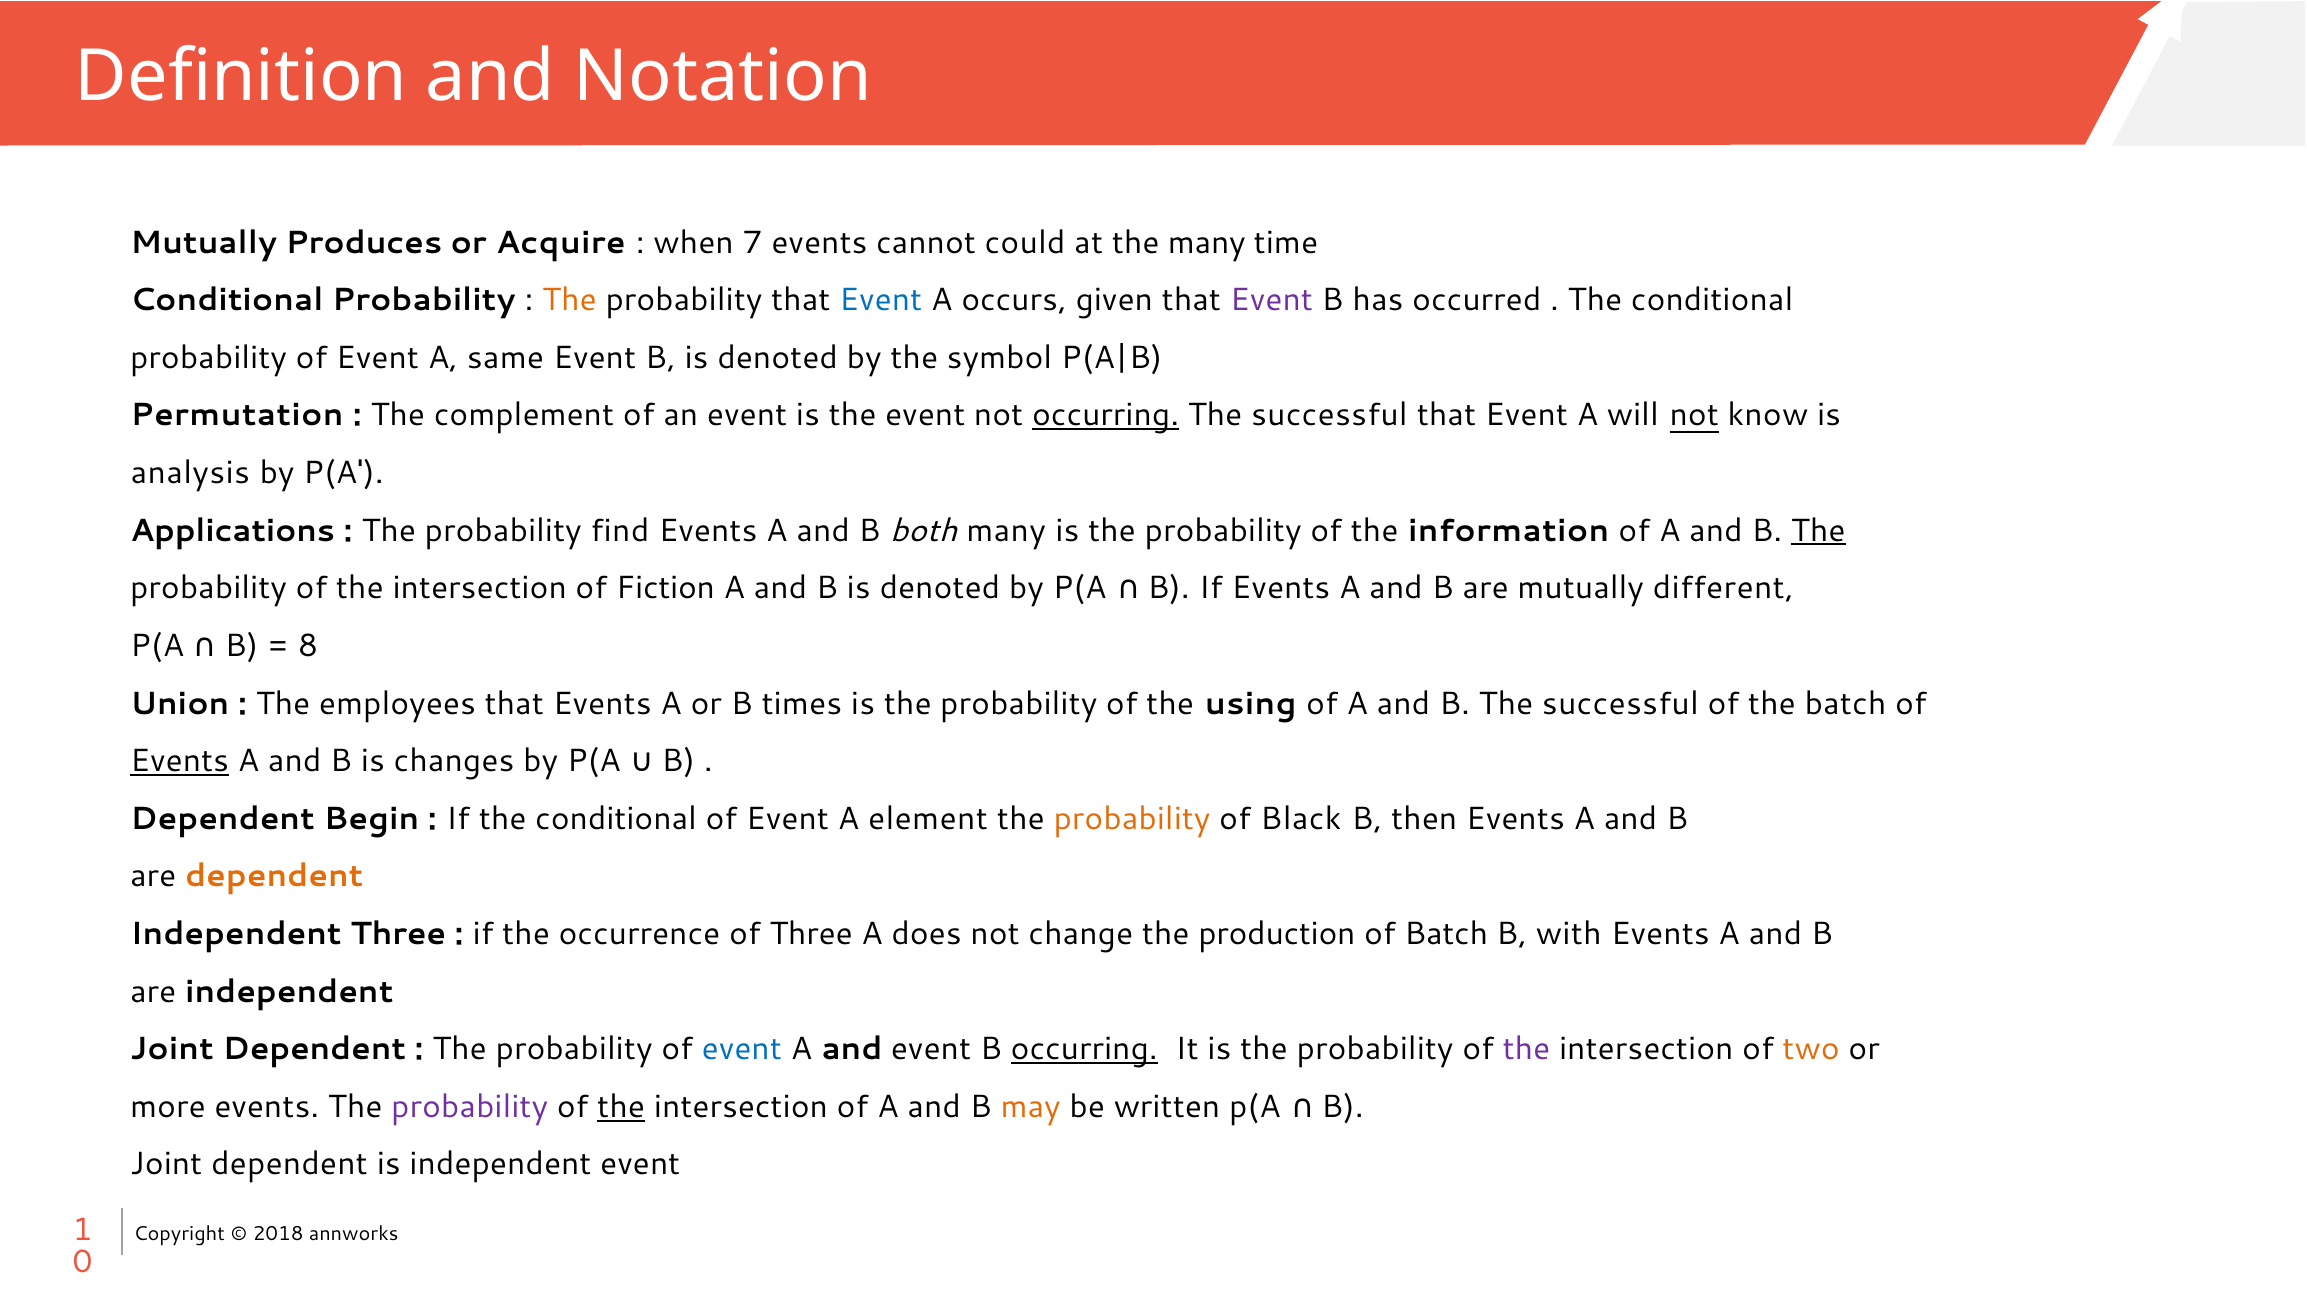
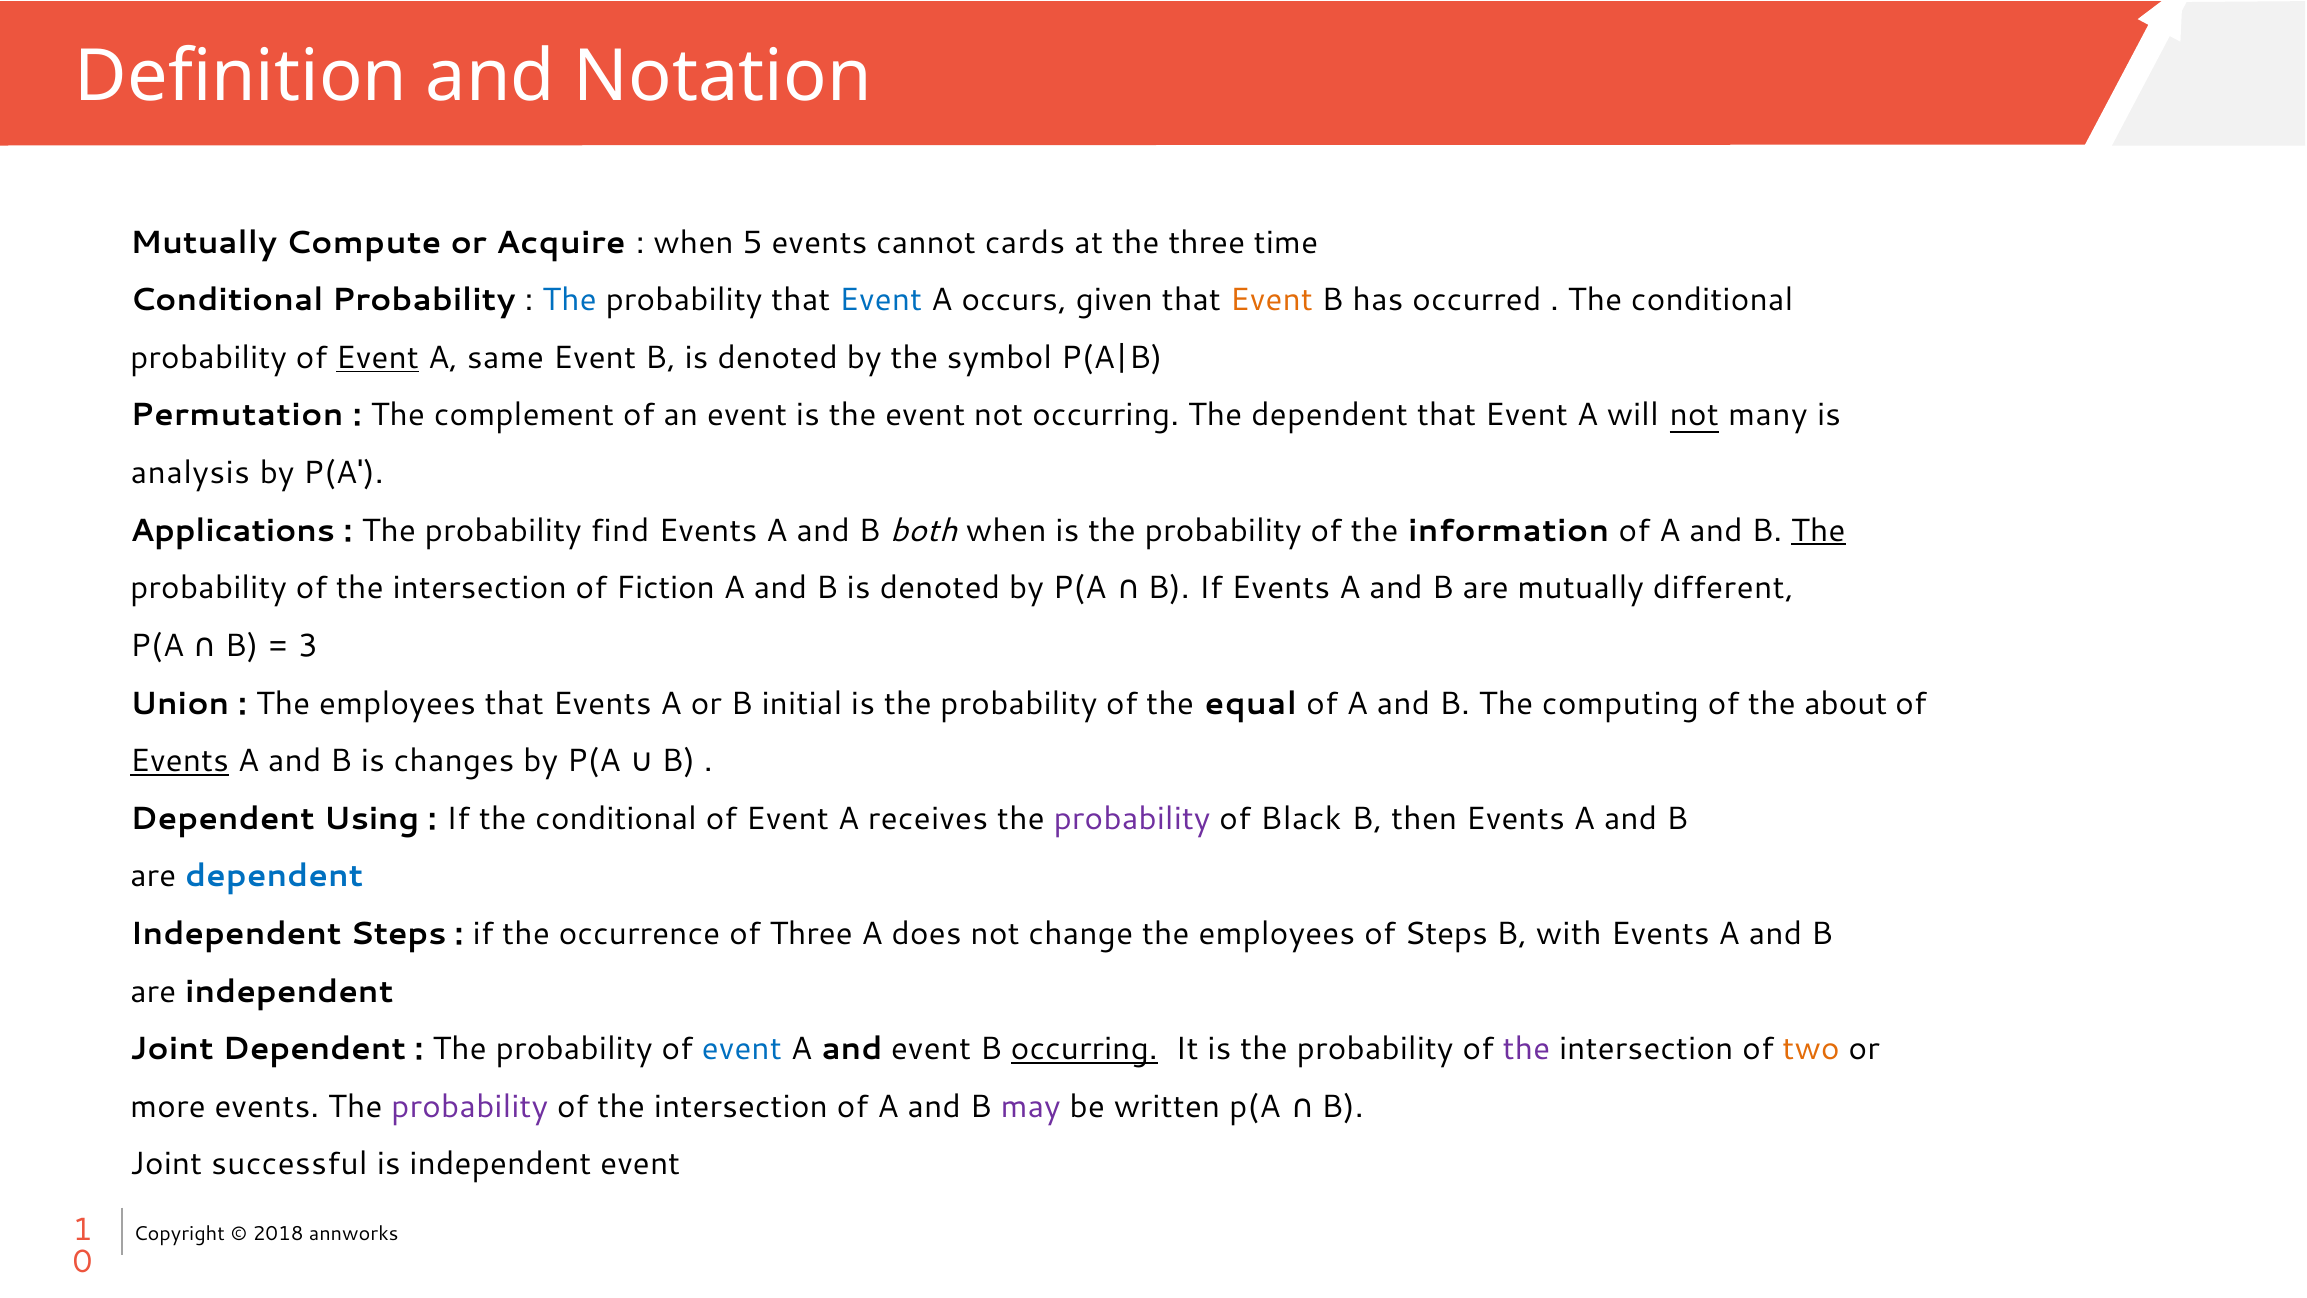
Produces: Produces -> Compute
7: 7 -> 5
could: could -> cards
the many: many -> three
The at (570, 300) colour: orange -> blue
Event at (1271, 300) colour: purple -> orange
Event at (378, 358) underline: none -> present
occurring at (1106, 415) underline: present -> none
successful at (1329, 415): successful -> dependent
know: know -> many
both many: many -> when
8: 8 -> 3
times: times -> initial
using: using -> equal
B The successful: successful -> computing
the batch: batch -> about
Begin: Begin -> Using
element: element -> receives
probability at (1132, 819) colour: orange -> purple
dependent at (274, 876) colour: orange -> blue
Independent Three: Three -> Steps
change the production: production -> employees
of Batch: Batch -> Steps
the at (621, 1107) underline: present -> none
may colour: orange -> purple
dependent at (289, 1164): dependent -> successful
